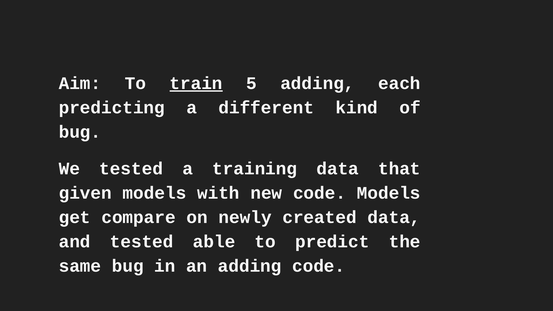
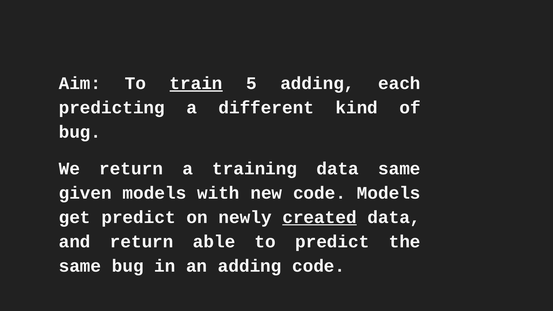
We tested: tested -> return
data that: that -> same
get compare: compare -> predict
created underline: none -> present
and tested: tested -> return
